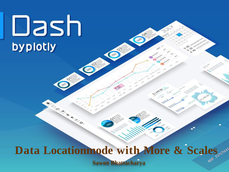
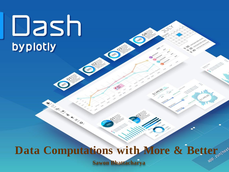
Locationmode: Locationmode -> Computations
Scales: Scales -> Better
